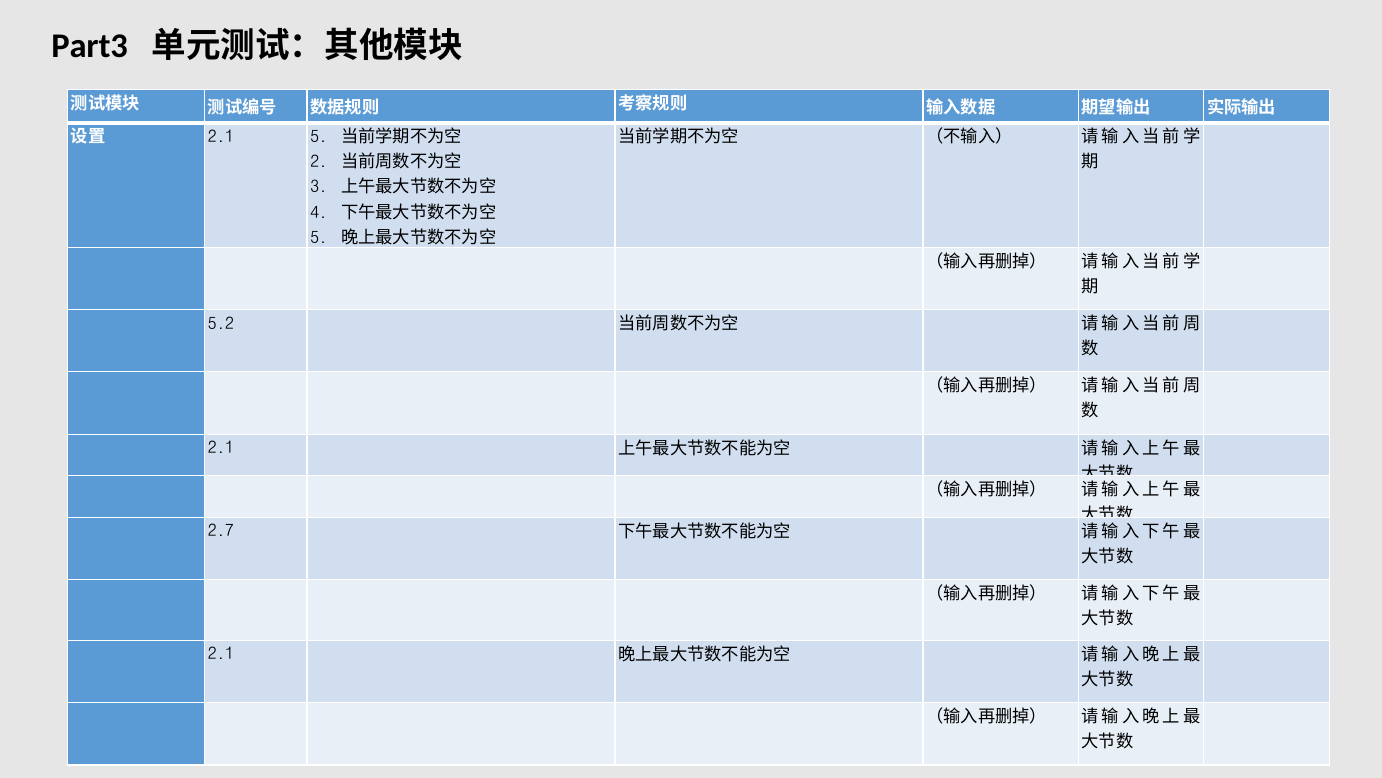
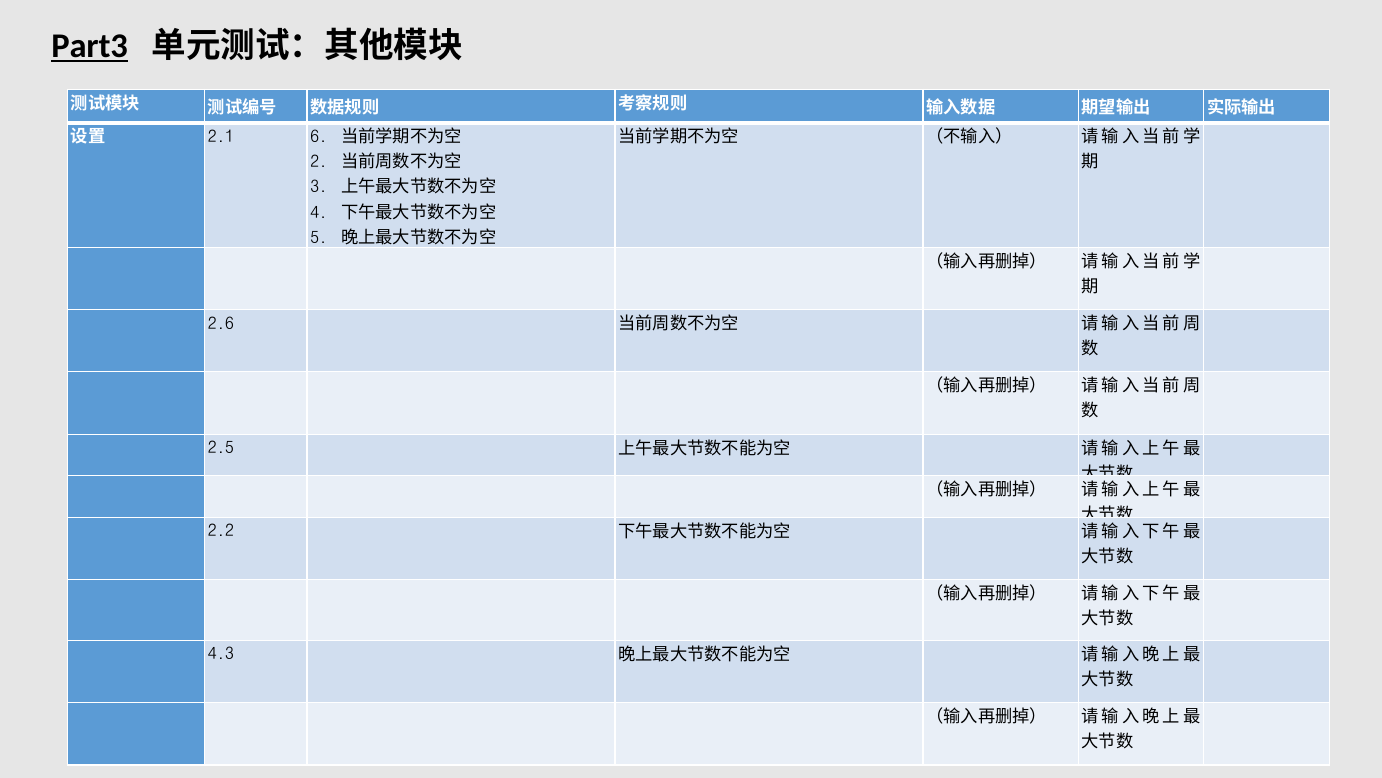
Part3 underline: none -> present
2.1 5: 5 -> 6
5.2: 5.2 -> 2.6
2.1 at (221, 448): 2.1 -> 2.5
2.7: 2.7 -> 2.2
2.1 at (221, 654): 2.1 -> 4.3
